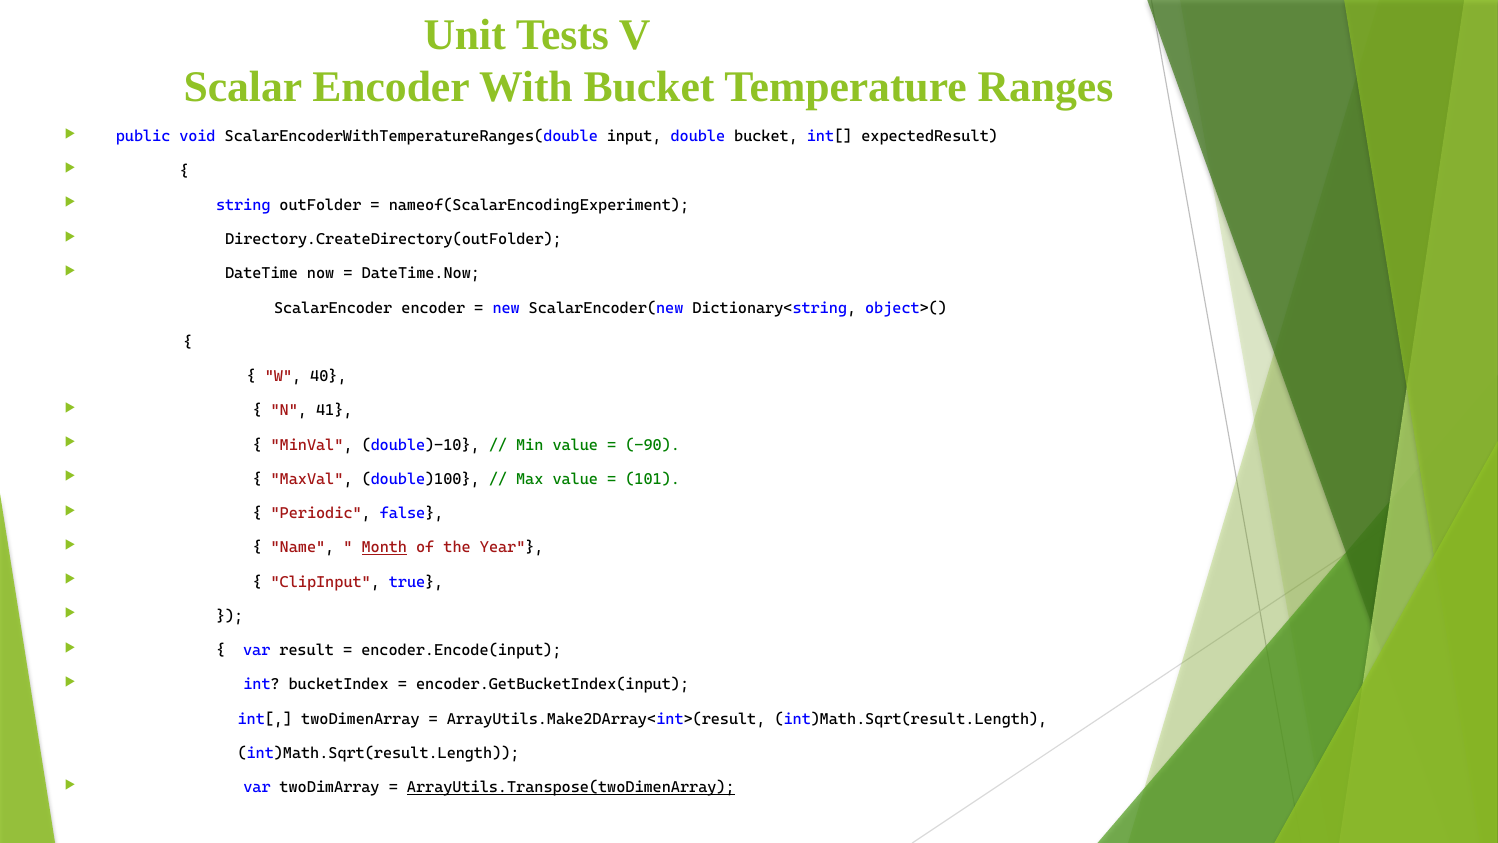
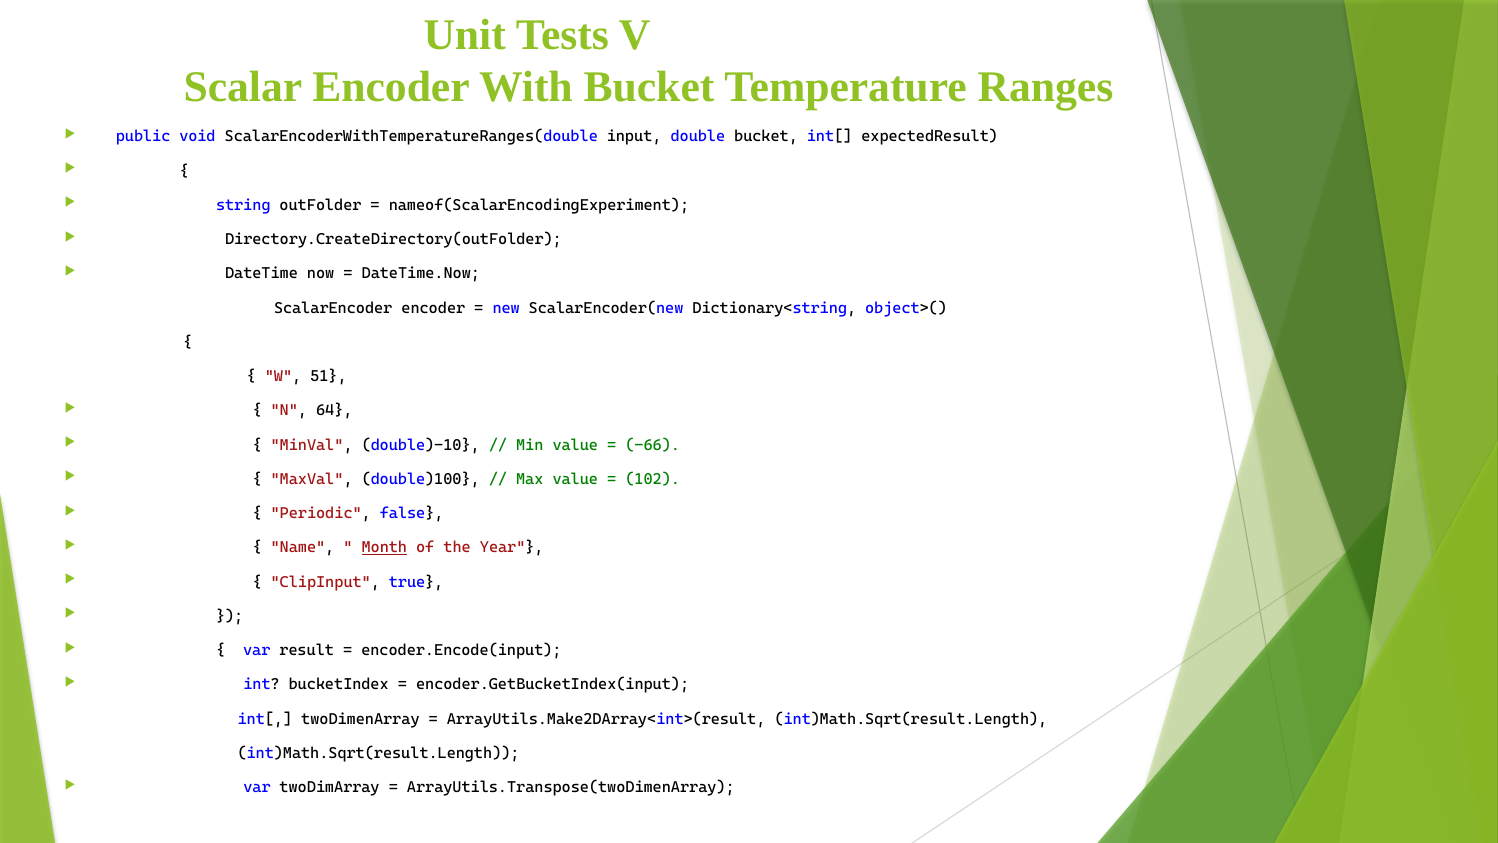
40: 40 -> 51
41: 41 -> 64
-90: -90 -> -66
101: 101 -> 102
ArrayUtils.Transpose(twoDimenArray underline: present -> none
